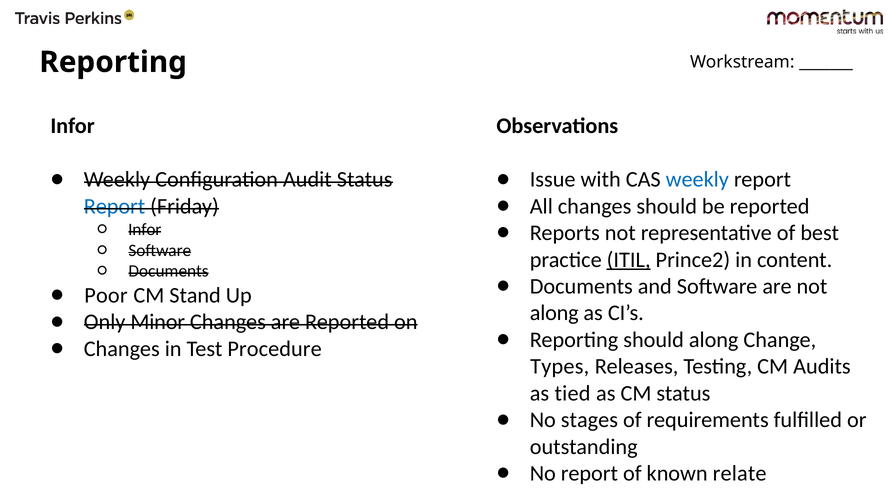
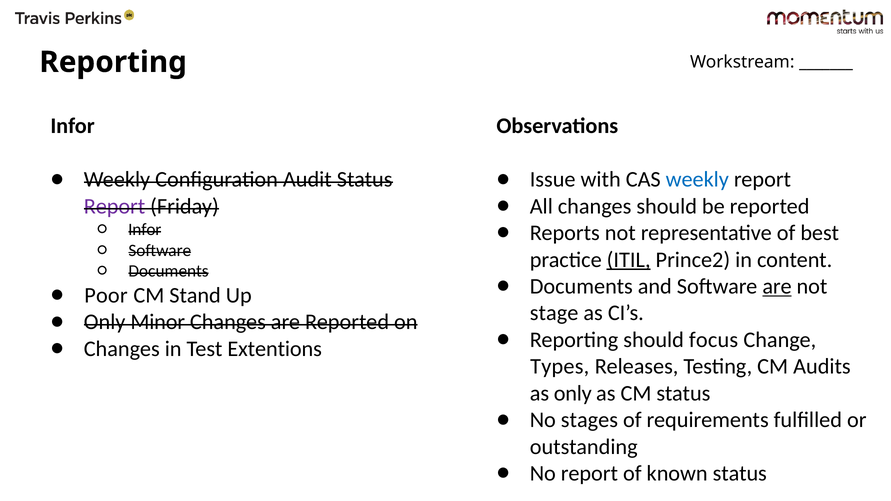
Report at (115, 206) colour: blue -> purple
are at (777, 287) underline: none -> present
along at (554, 313): along -> stage
should along: along -> focus
Procedure: Procedure -> Extentions
as tied: tied -> only
known relate: relate -> status
